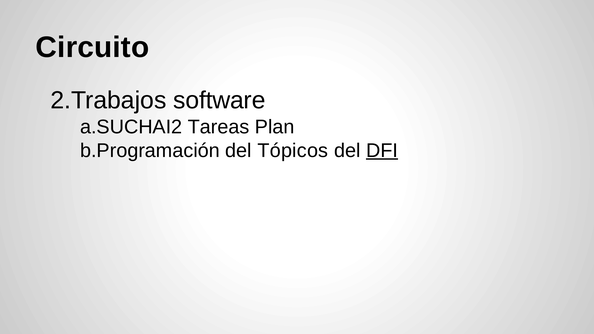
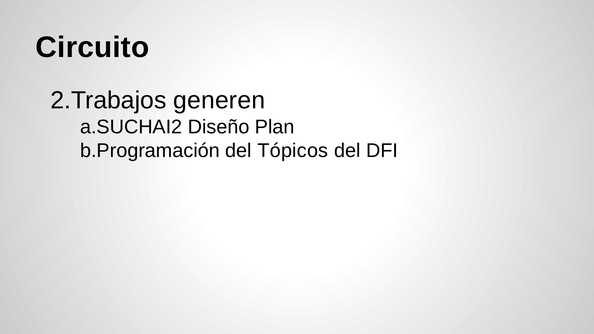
software: software -> generen
Tareas: Tareas -> Diseño
DFI underline: present -> none
